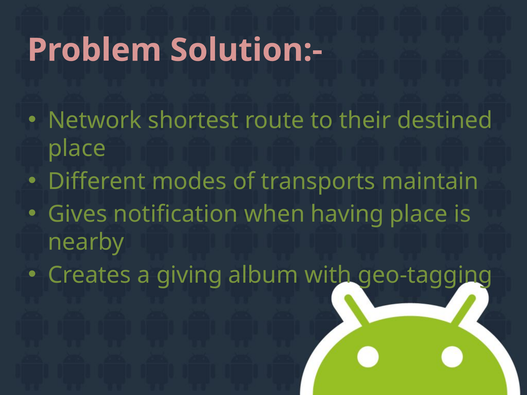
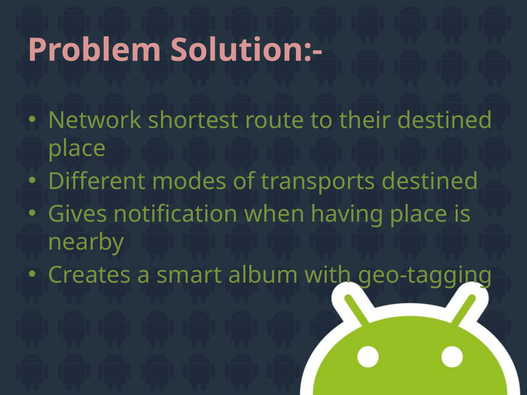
transports maintain: maintain -> destined
giving: giving -> smart
